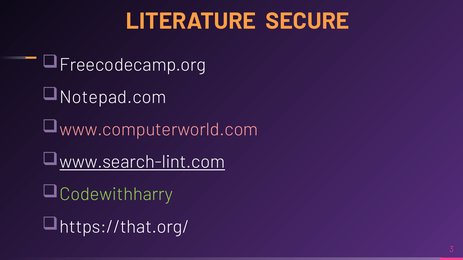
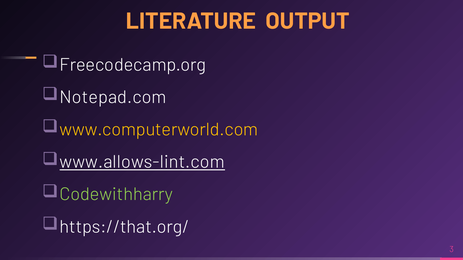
SECURE: SECURE -> OUTPUT
www.computerworld.com colour: pink -> yellow
www.search-lint.com: www.search-lint.com -> www.allows-lint.com
